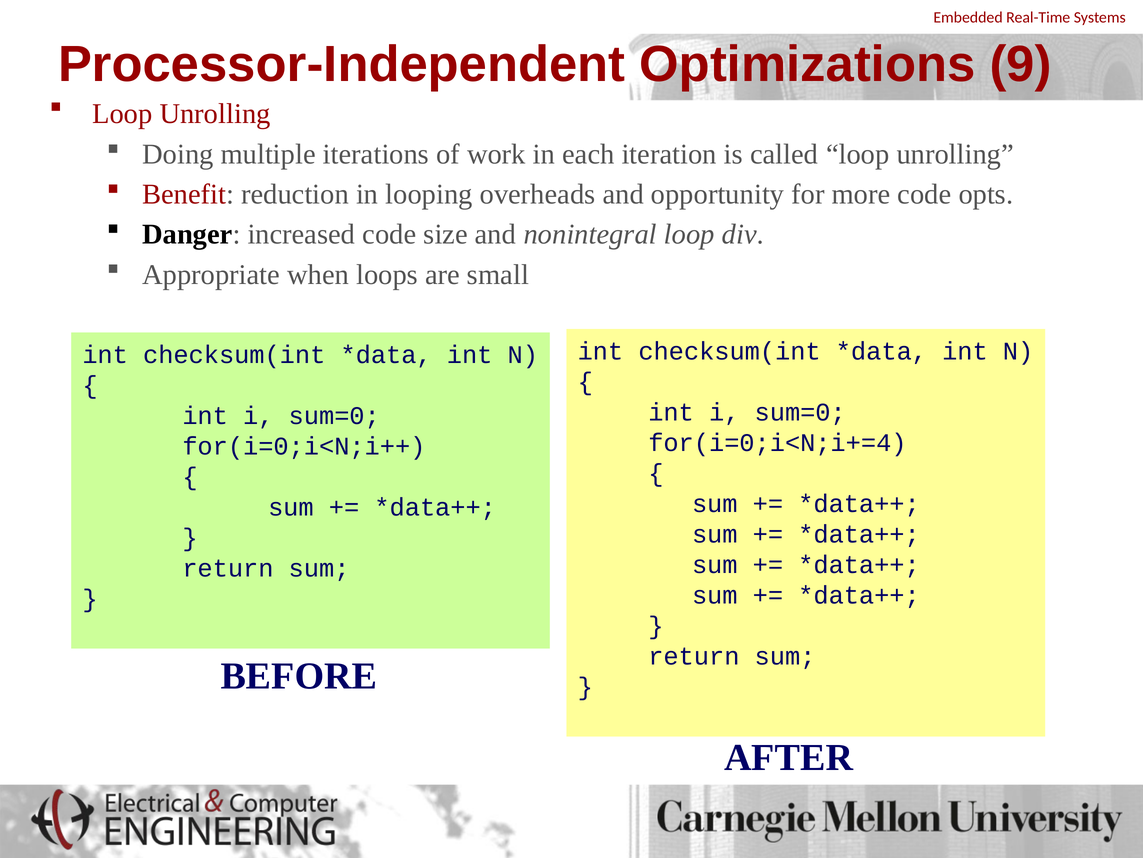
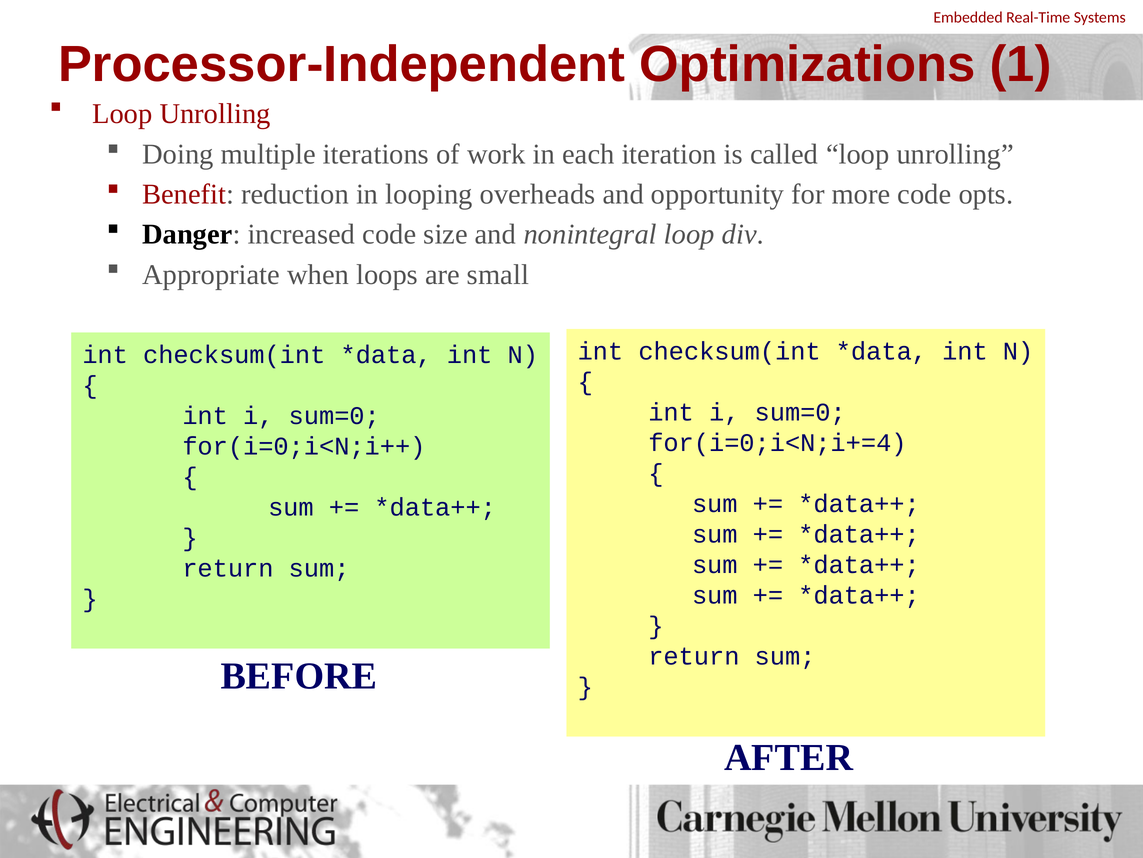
9: 9 -> 1
